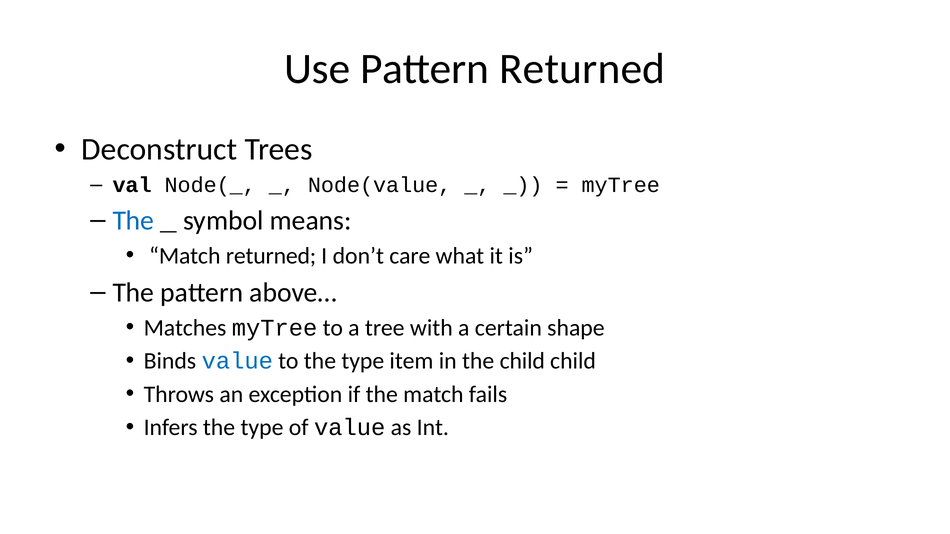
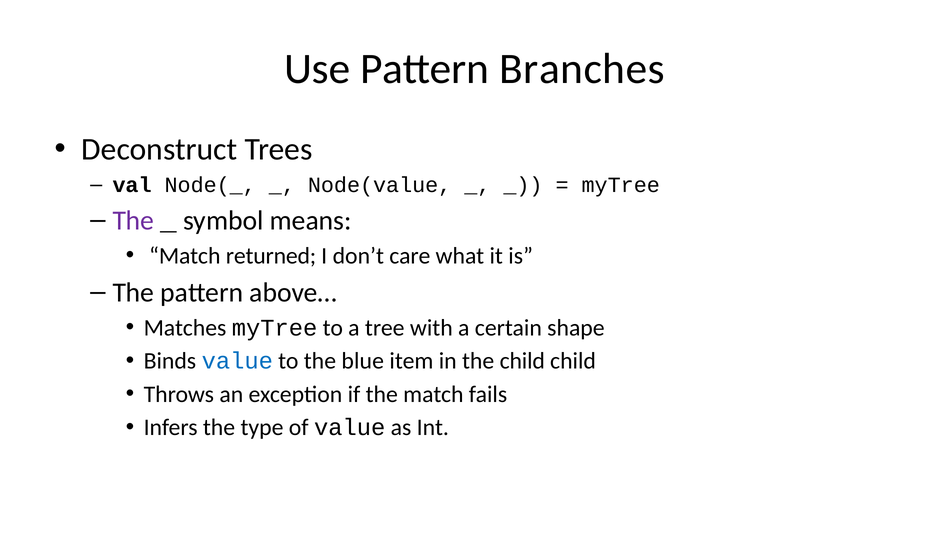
Pattern Returned: Returned -> Branches
The at (133, 221) colour: blue -> purple
to the type: type -> blue
